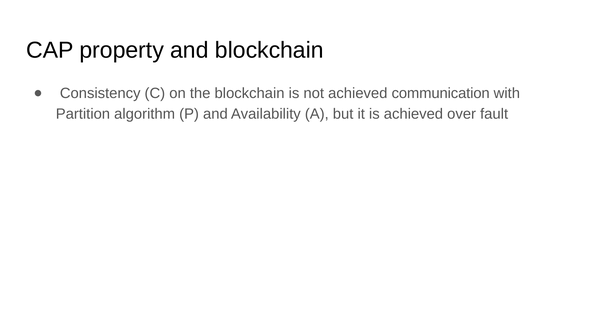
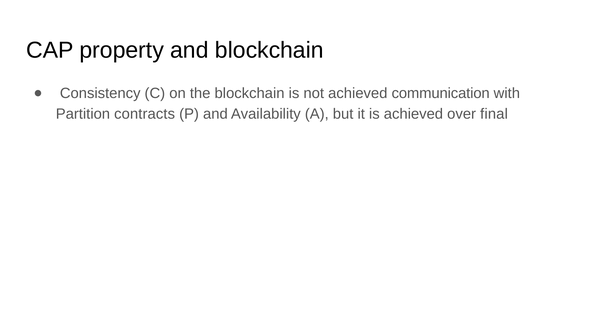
algorithm: algorithm -> contracts
fault: fault -> final
